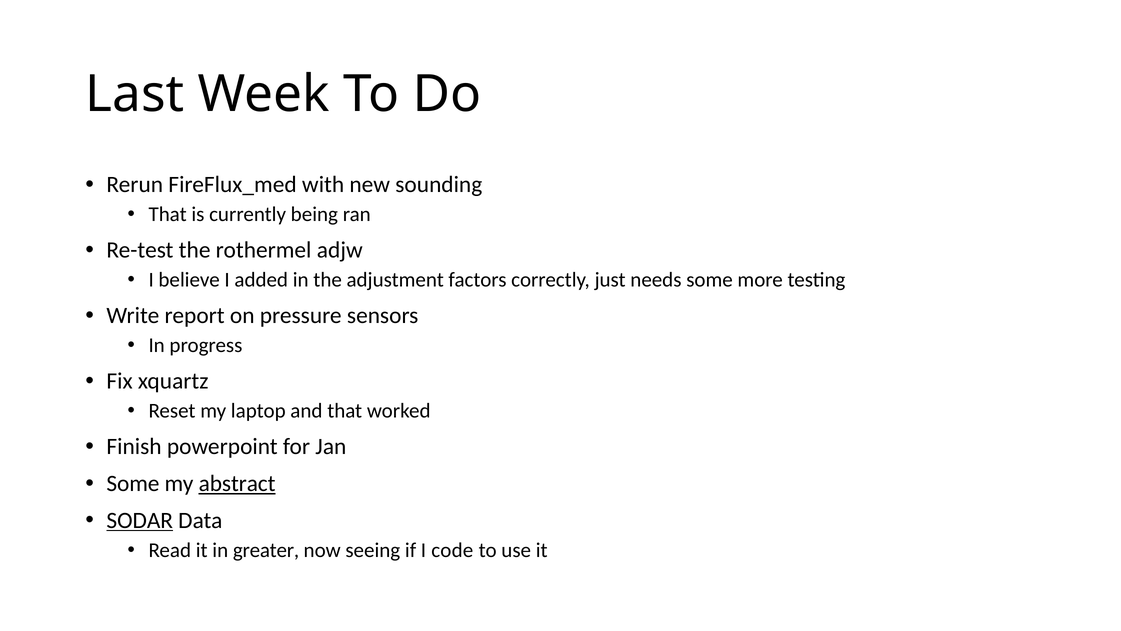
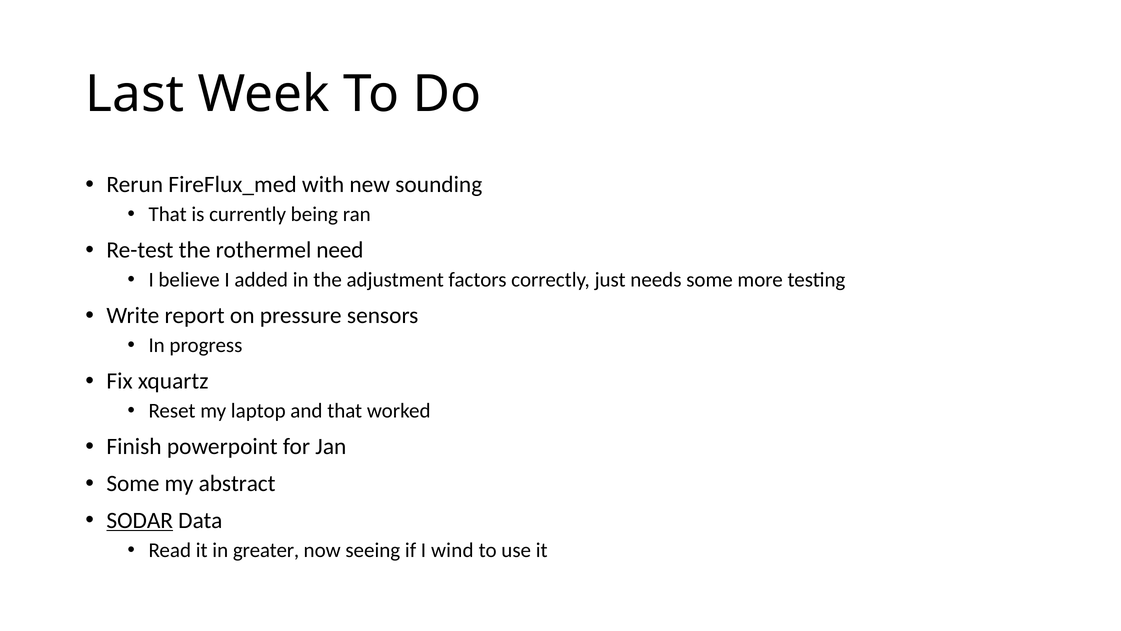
adjw: adjw -> need
abstract underline: present -> none
code: code -> wind
